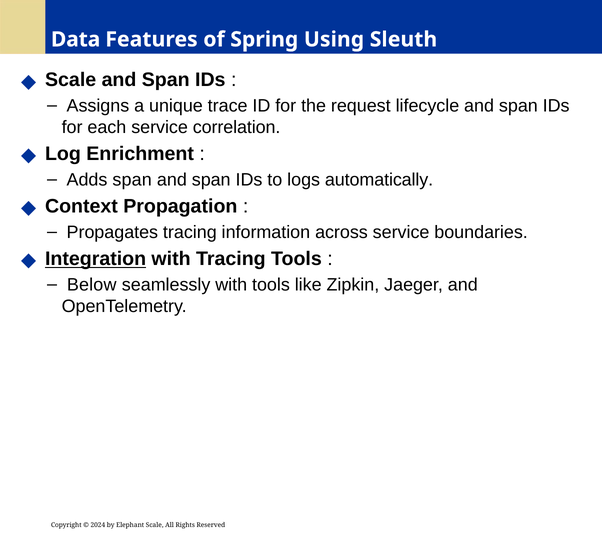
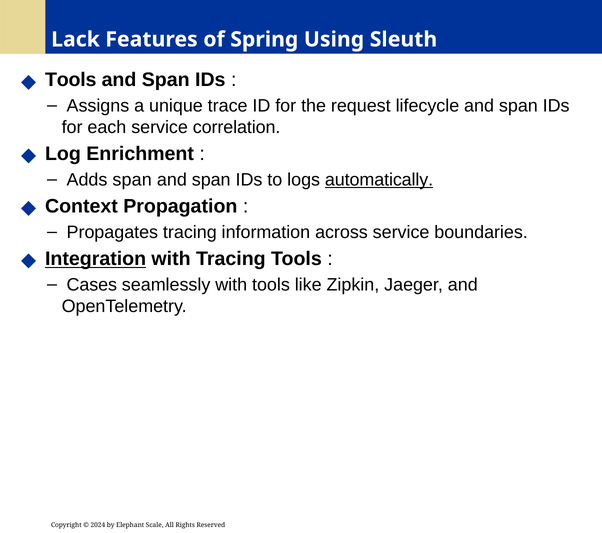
Data: Data -> Lack
Scale at (71, 80): Scale -> Tools
automatically underline: none -> present
Below: Below -> Cases
